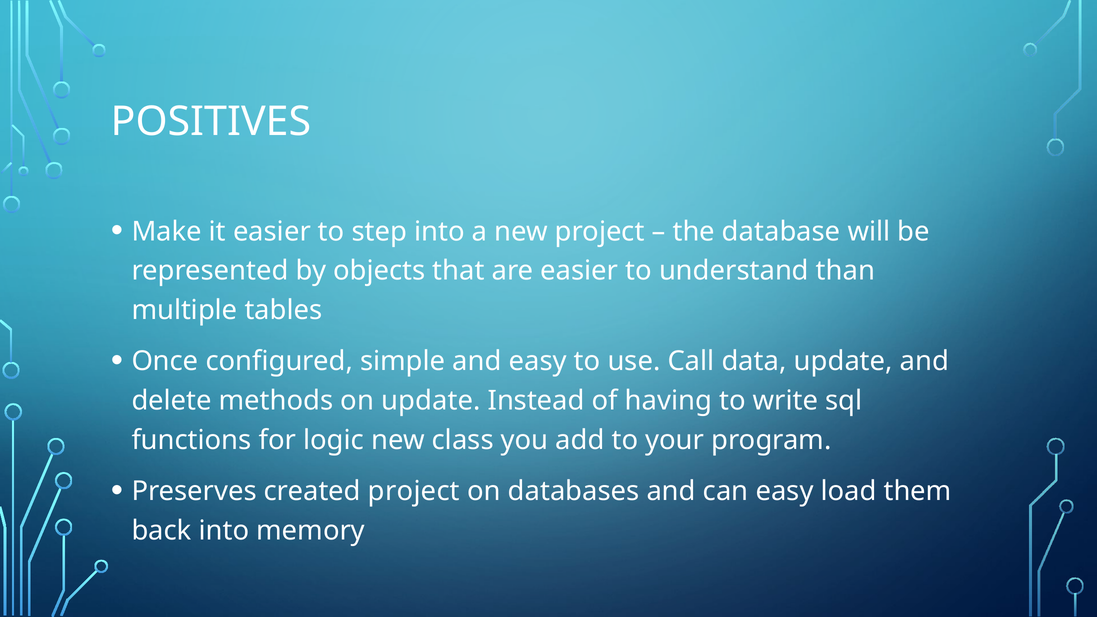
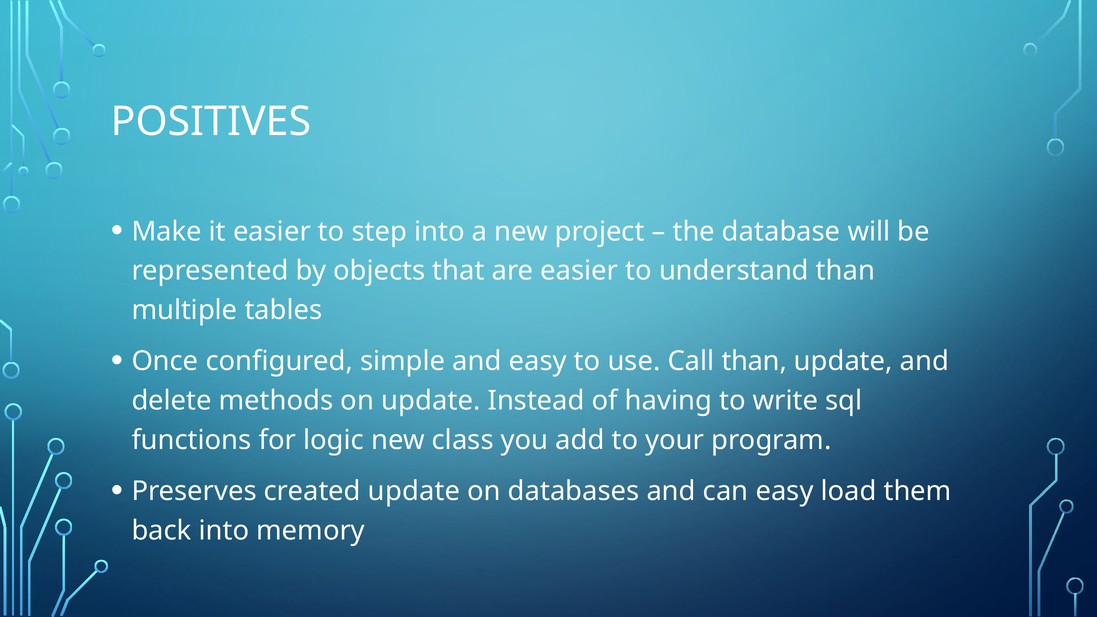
Call data: data -> than
created project: project -> update
